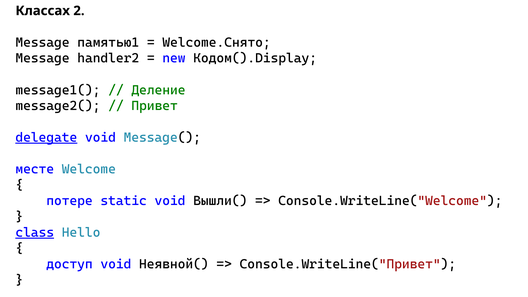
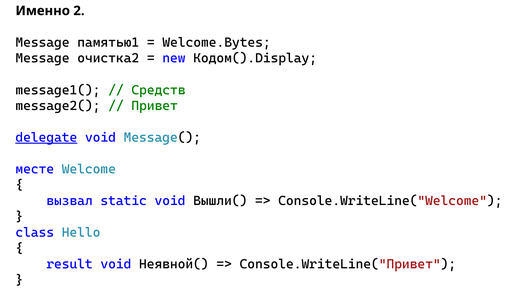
Классах: Классах -> Именно
Welcome.Снято: Welcome.Снято -> Welcome.Bytes
handler2: handler2 -> очистка2
Деление: Деление -> Средств
потере: потере -> вызвал
class underline: present -> none
доступ: доступ -> result
